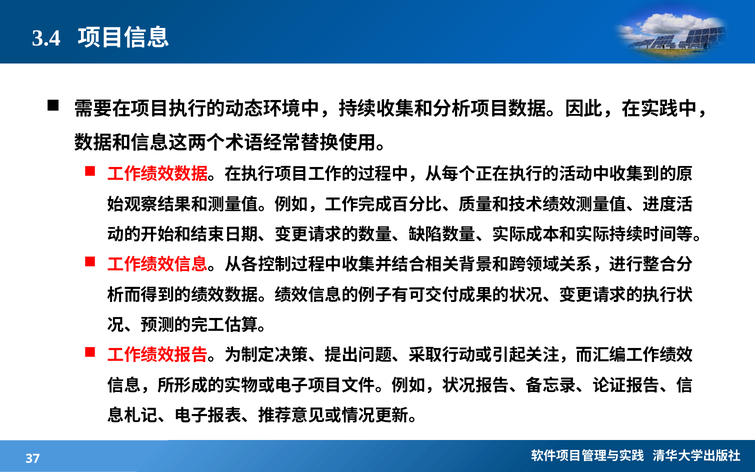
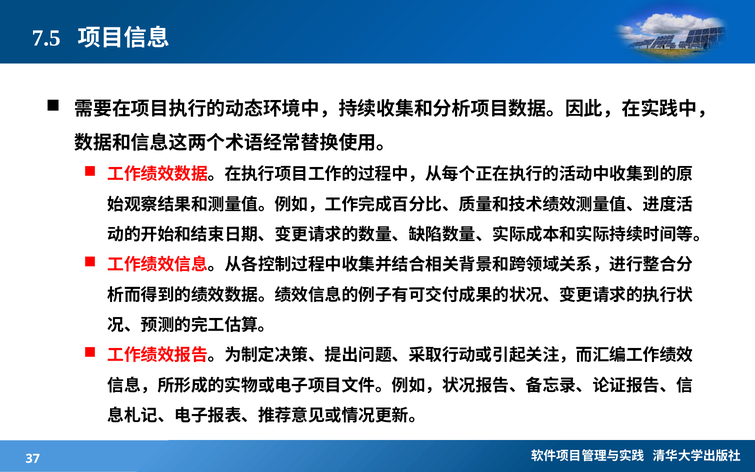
3.4: 3.4 -> 7.5
